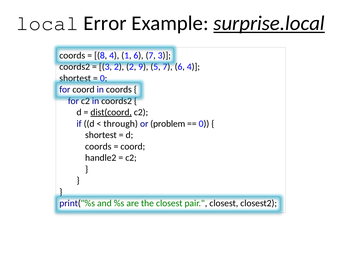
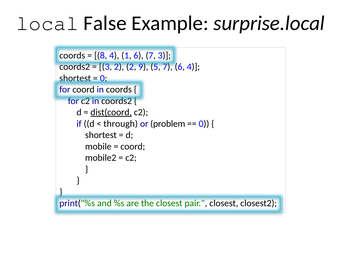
Error: Error -> False
surprise.local underline: present -> none
coords at (98, 146): coords -> mobile
handle2: handle2 -> mobile2
